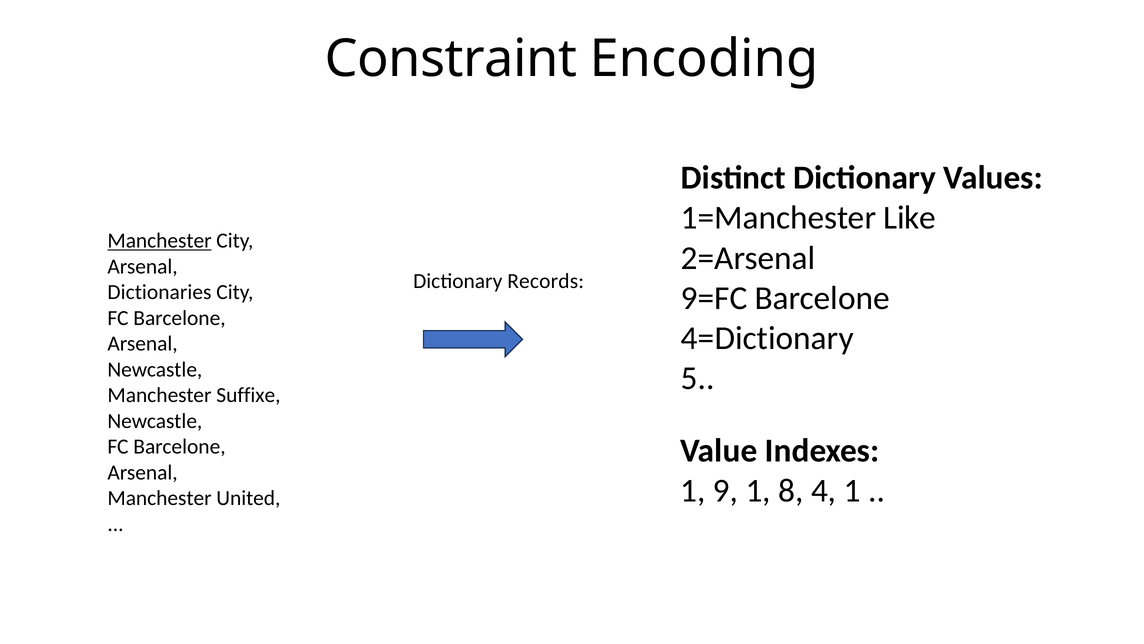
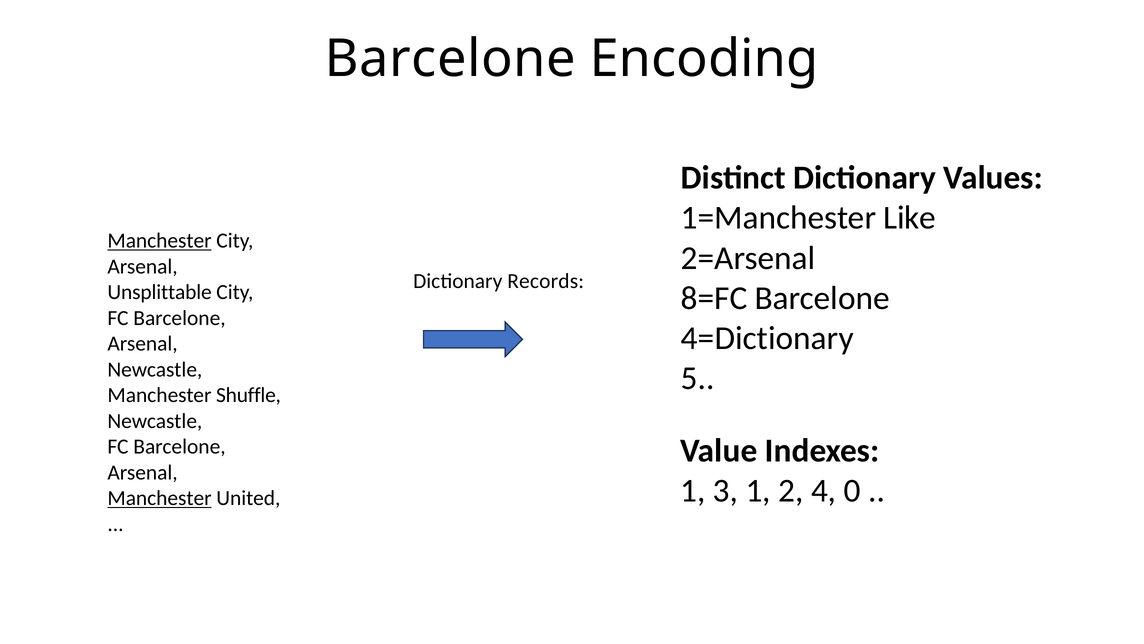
Constraint at (451, 59): Constraint -> Barcelone
Dictionaries: Dictionaries -> Unsplittable
9=FC: 9=FC -> 8=FC
Suffixe: Suffixe -> Shuffle
9: 9 -> 3
8: 8 -> 2
4 1: 1 -> 0
Manchester at (160, 498) underline: none -> present
